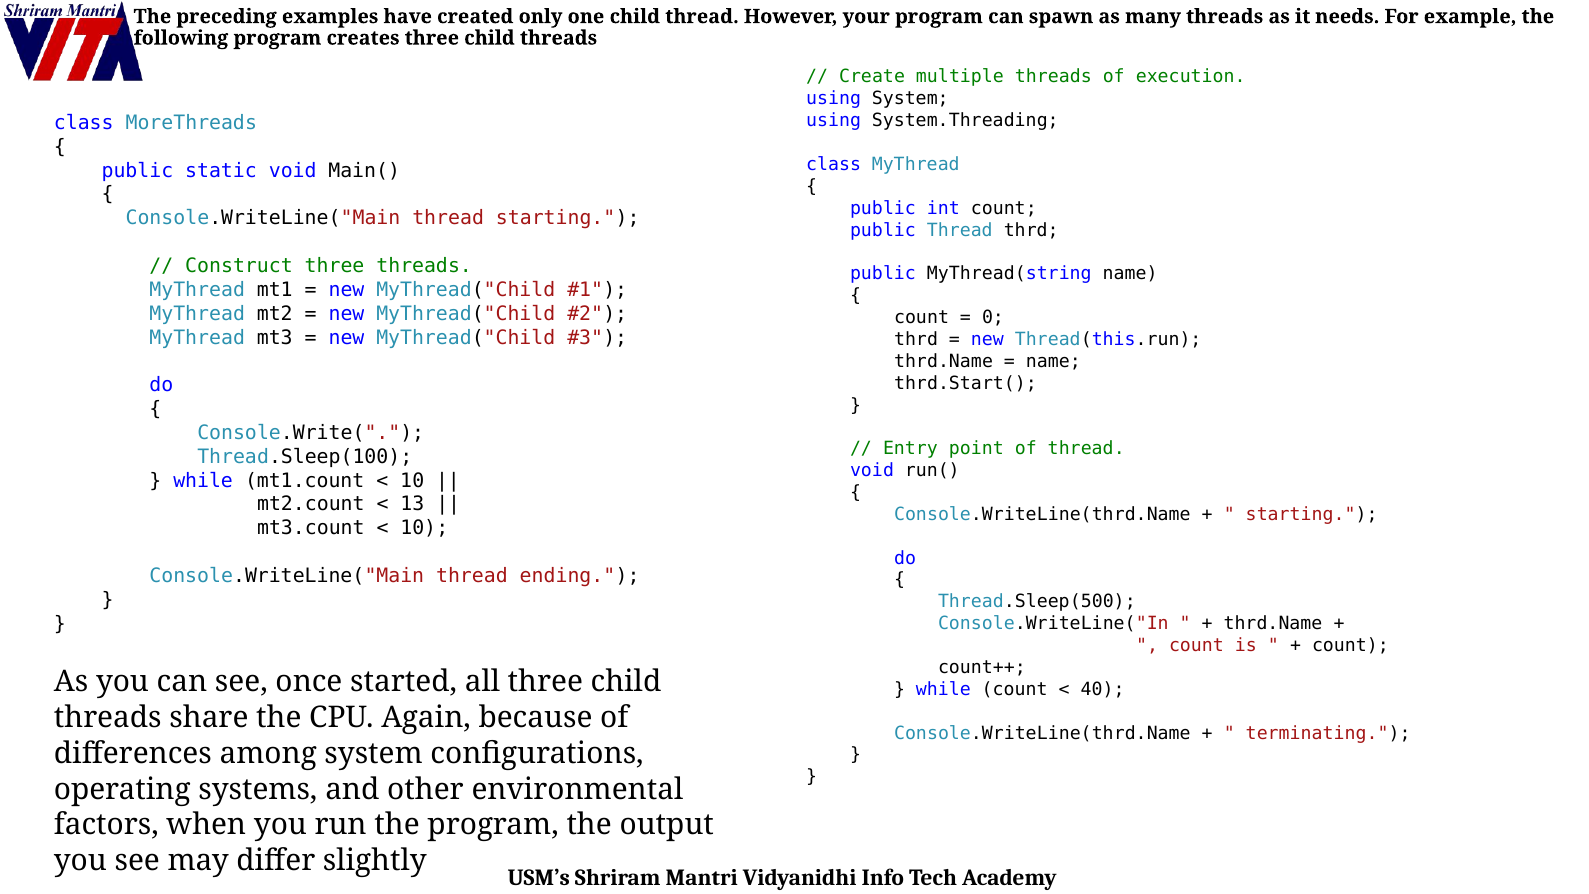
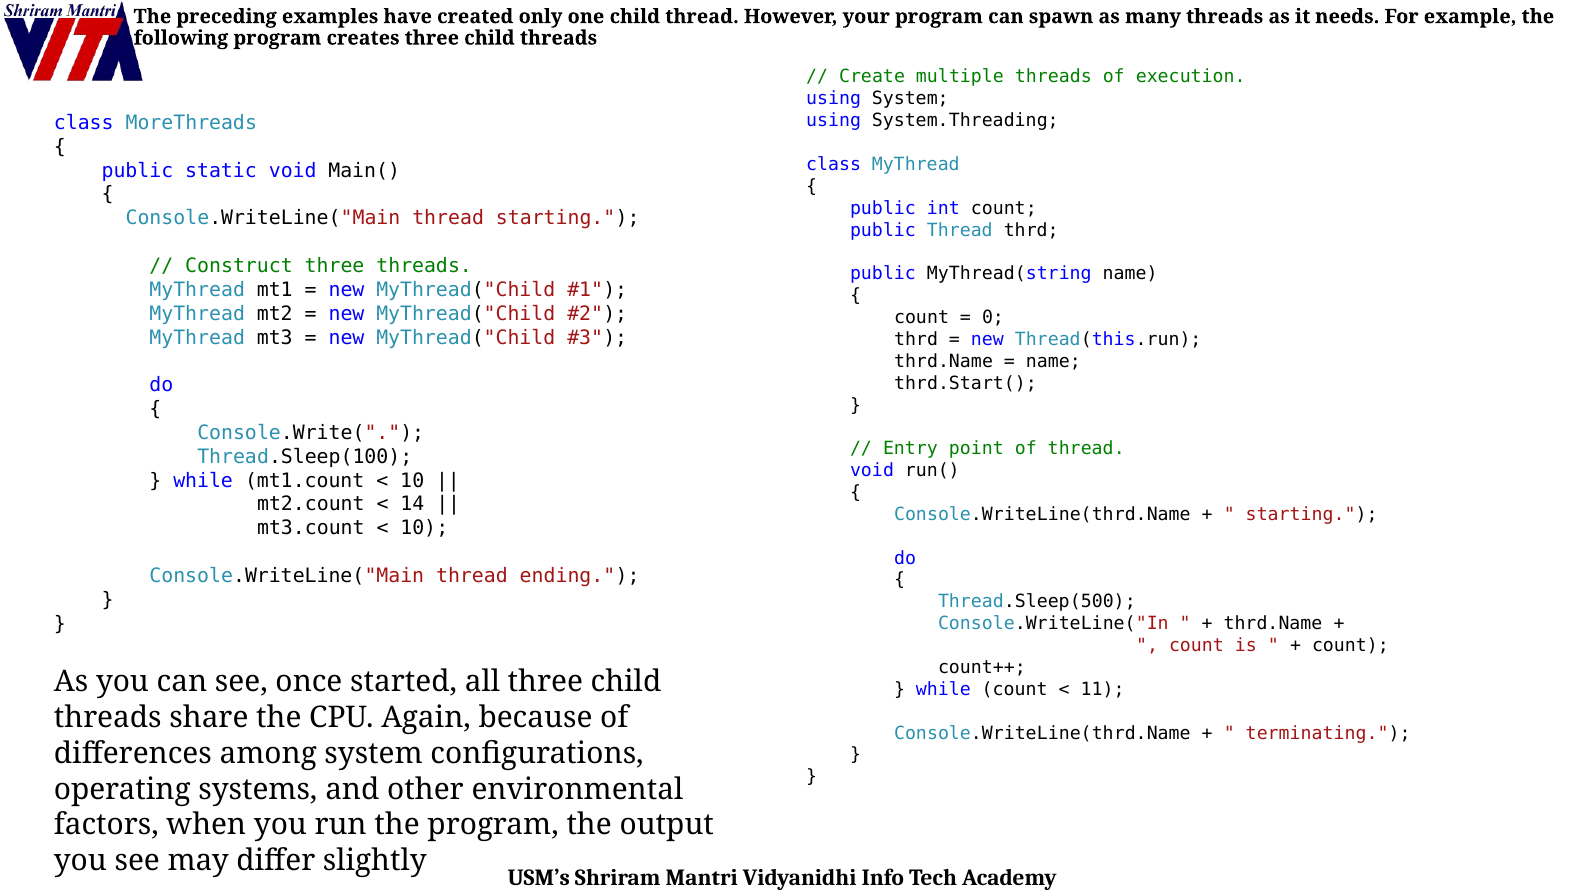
13: 13 -> 14
40: 40 -> 11
